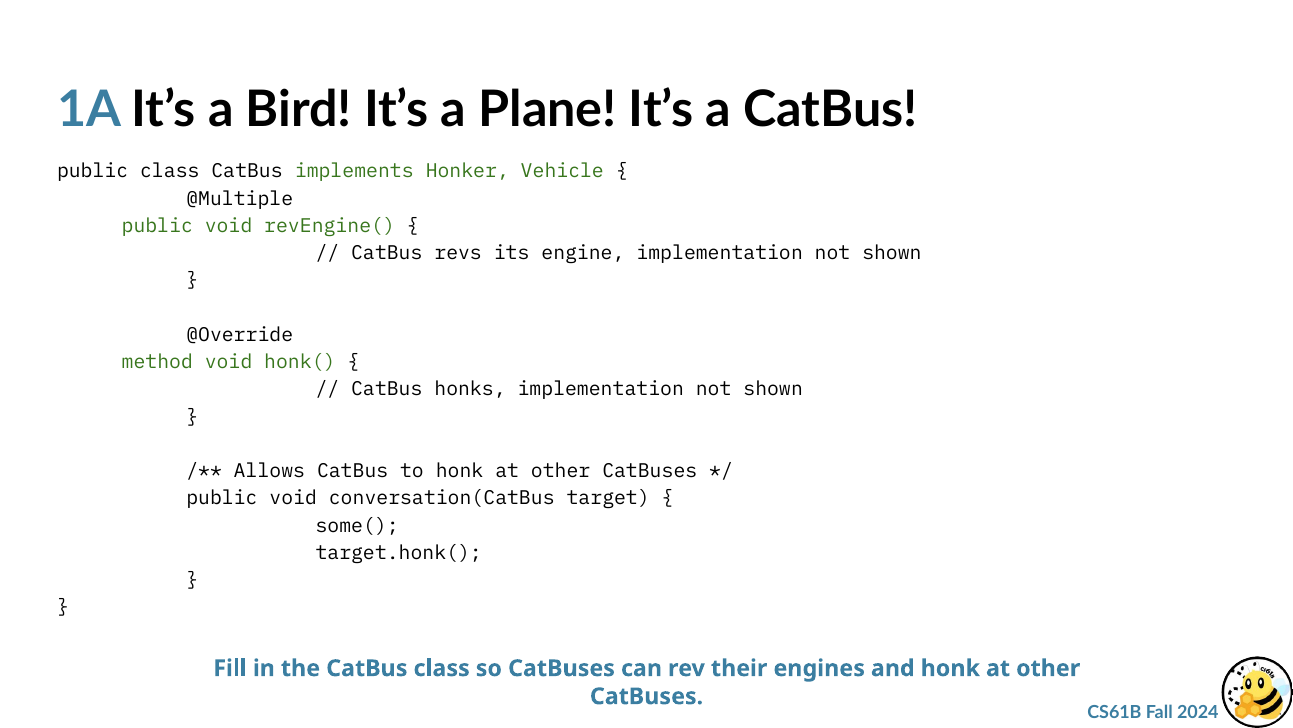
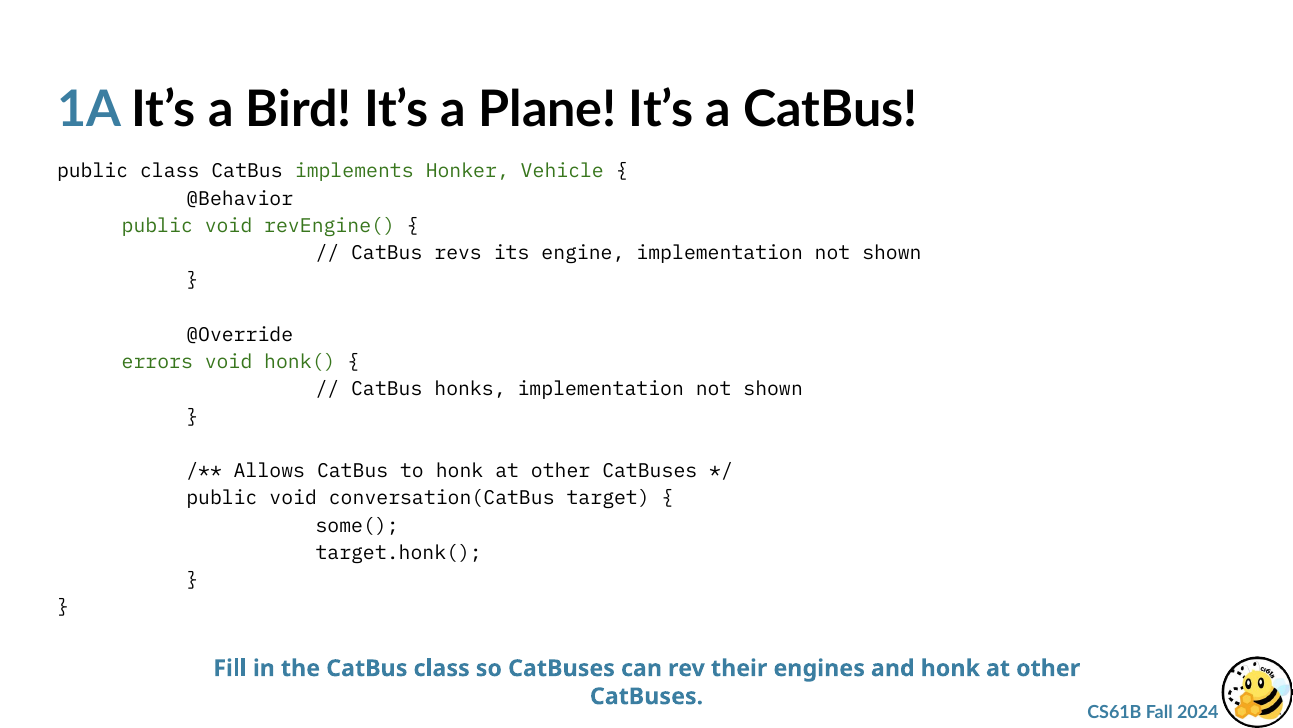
@Multiple: @Multiple -> @Behavior
method: method -> errors
